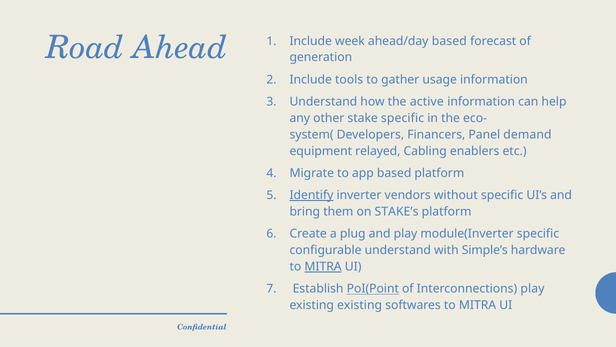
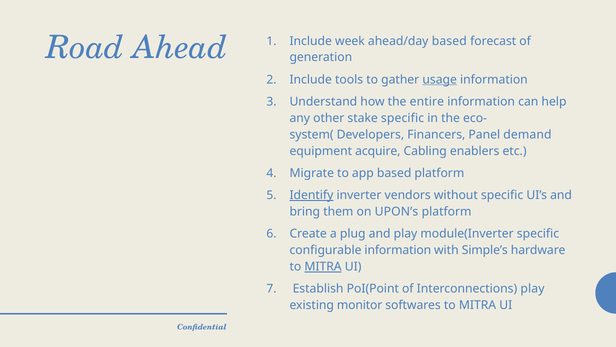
usage underline: none -> present
active: active -> entire
relayed: relayed -> acquire
STAKE’s: STAKE’s -> UPON’s
configurable understand: understand -> information
PoI(Point underline: present -> none
existing existing: existing -> monitor
